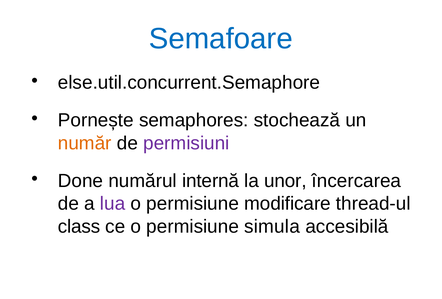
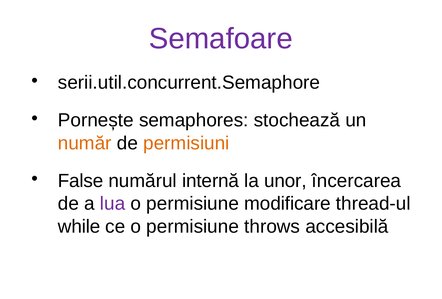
Semafoare colour: blue -> purple
else.util.concurrent.Semaphore: else.util.concurrent.Semaphore -> serii.util.concurrent.Semaphore
permisiuni colour: purple -> orange
Done: Done -> False
class: class -> while
simula: simula -> throws
